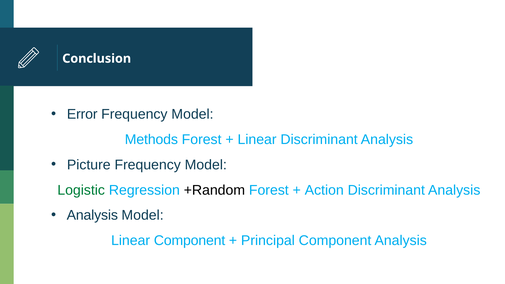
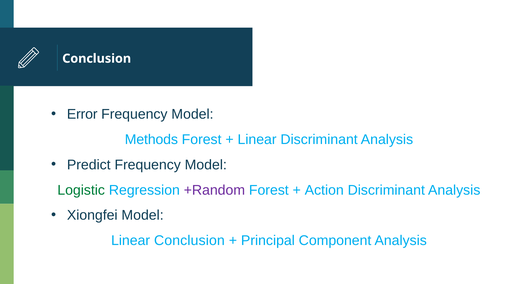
Picture: Picture -> Predict
+Random colour: black -> purple
Analysis at (92, 215): Analysis -> Xiongfei
Linear Component: Component -> Conclusion
